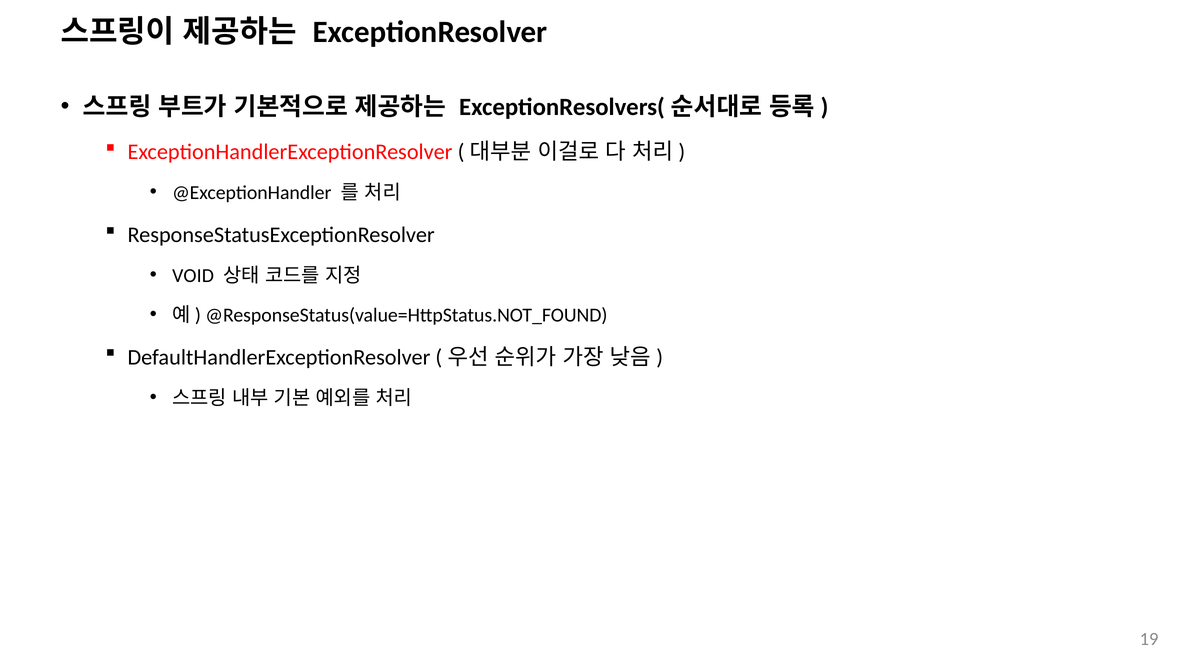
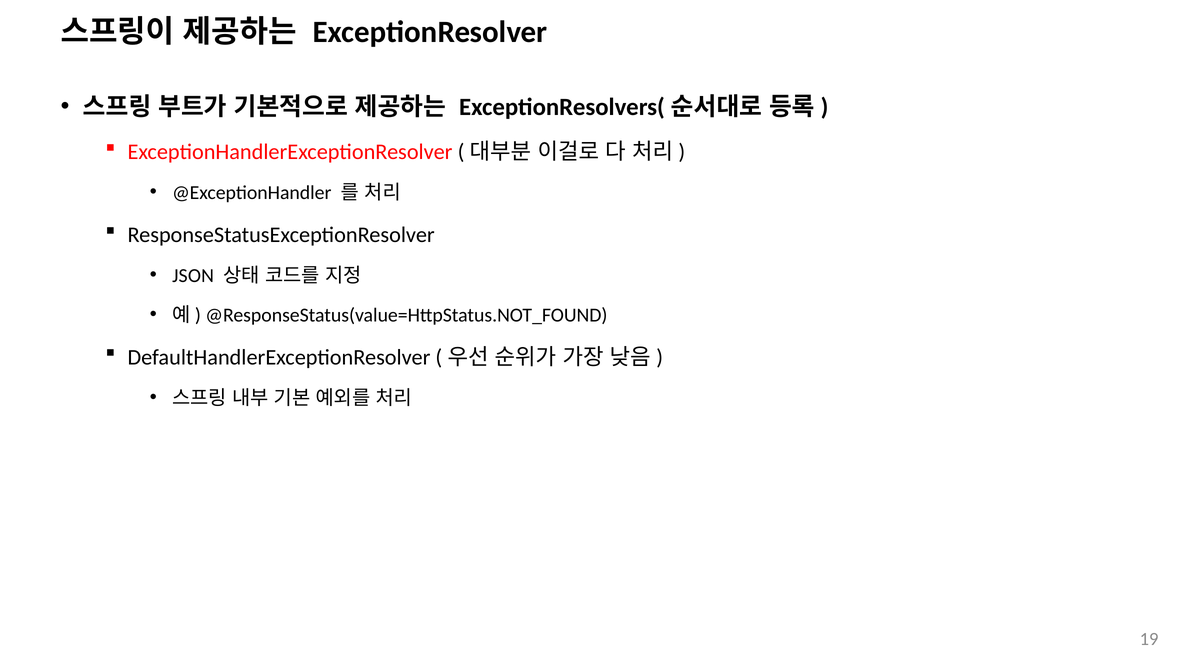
VOID: VOID -> JSON
